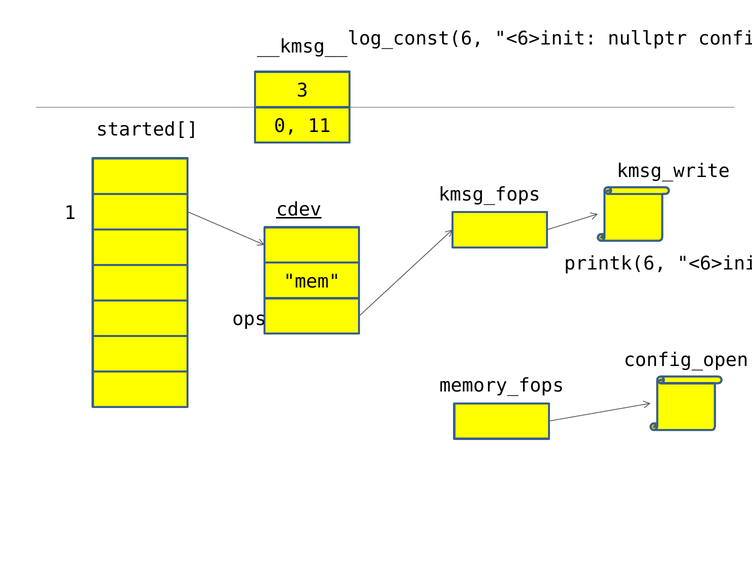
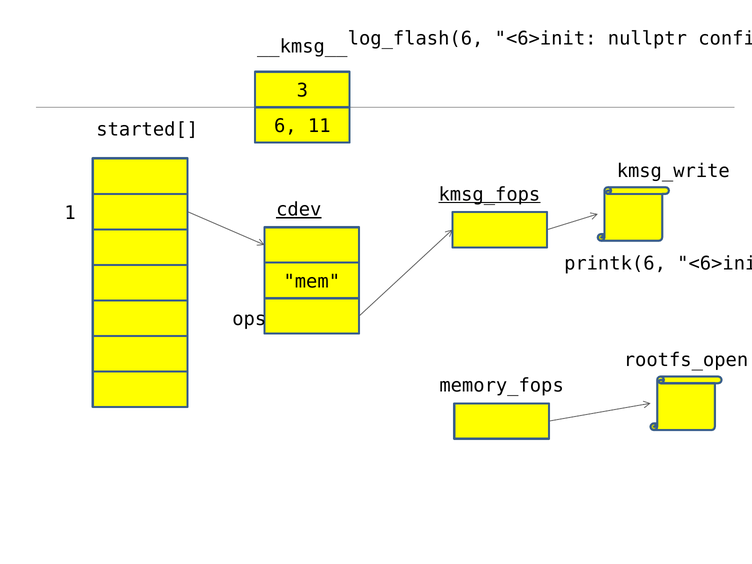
log_const(6: log_const(6 -> log_flash(6
0: 0 -> 6
kmsg_fops underline: none -> present
config_open: config_open -> rootfs_open
